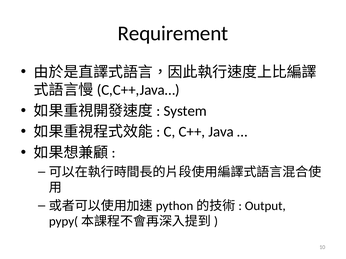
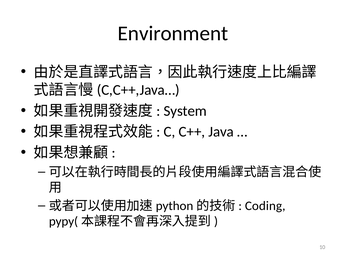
Requirement: Requirement -> Environment
Output: Output -> Coding
